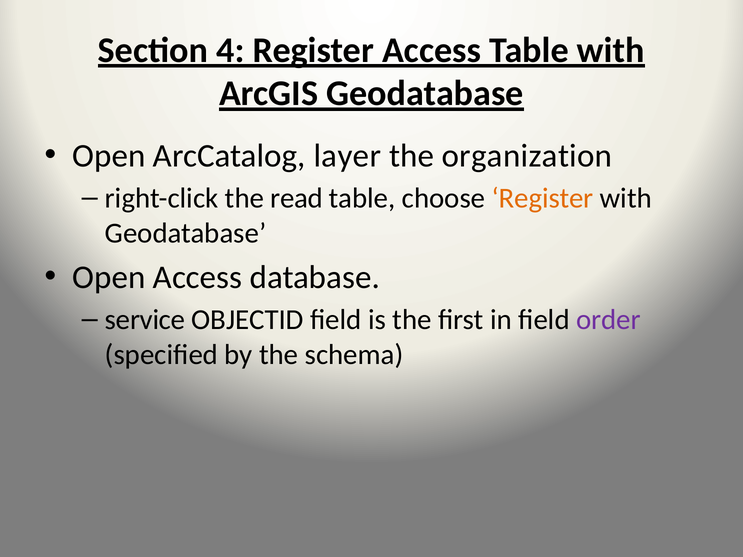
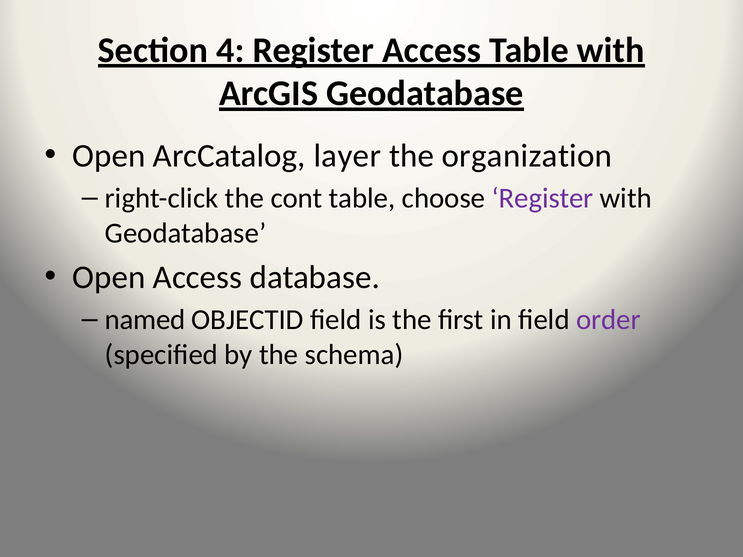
read: read -> cont
Register at (543, 199) colour: orange -> purple
service: service -> named
